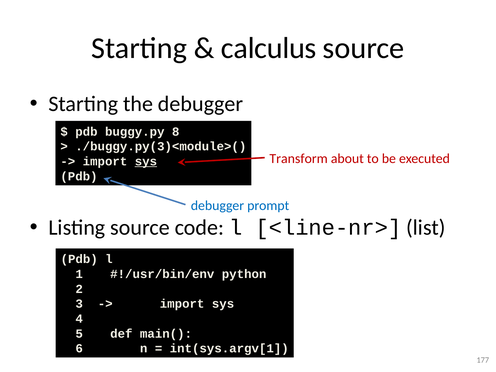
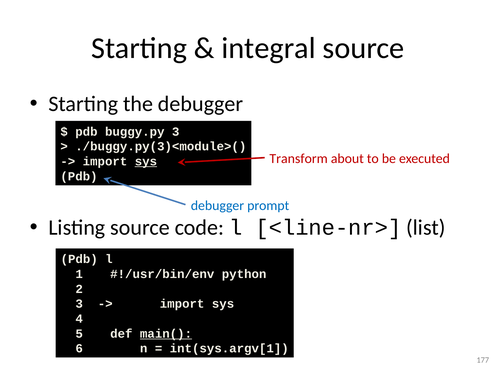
calculus: calculus -> integral
buggy.py 8: 8 -> 3
main( underline: none -> present
